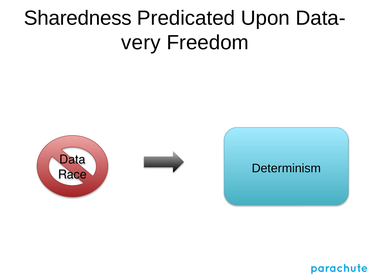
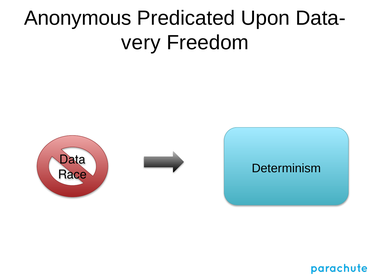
Sharedness: Sharedness -> Anonymous
